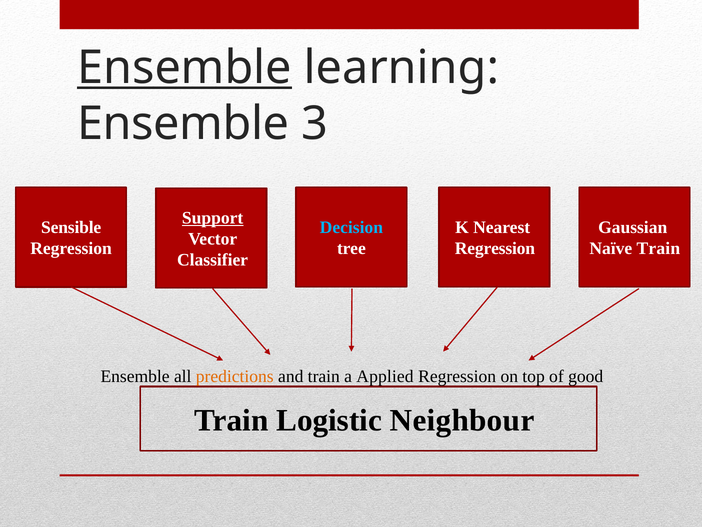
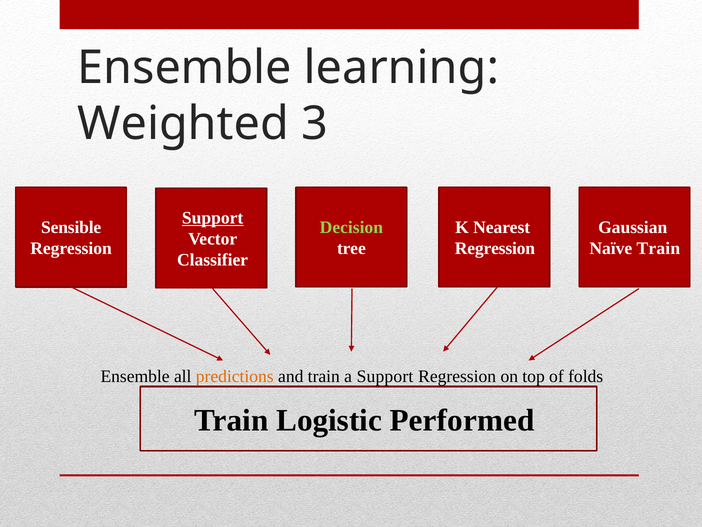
Ensemble at (185, 68) underline: present -> none
Ensemble at (183, 124): Ensemble -> Weighted
Decision colour: light blue -> light green
a Applied: Applied -> Support
good: good -> folds
Neighbour: Neighbour -> Performed
